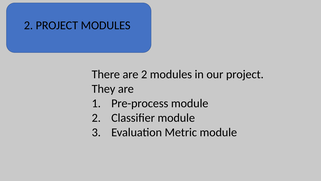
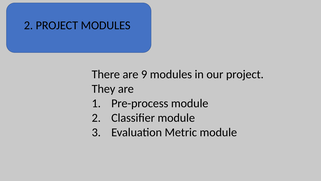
are 2: 2 -> 9
